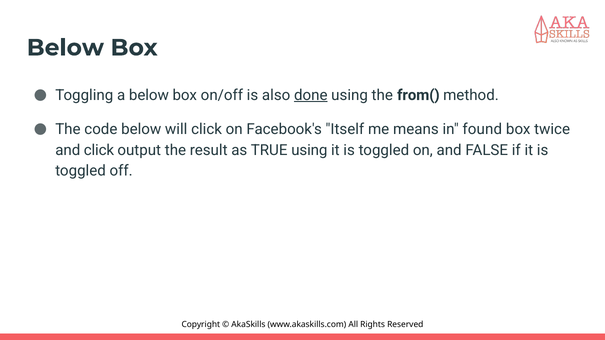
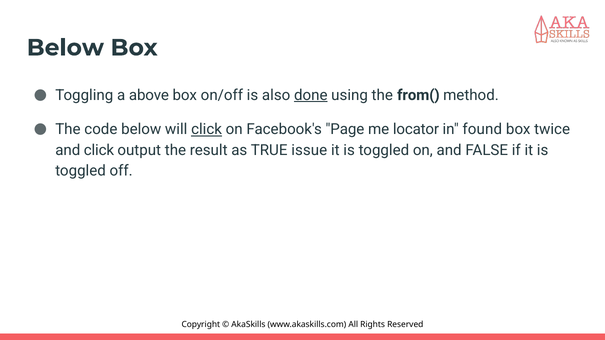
a below: below -> above
click at (207, 129) underline: none -> present
Itself: Itself -> Page
means: means -> locator
TRUE using: using -> issue
